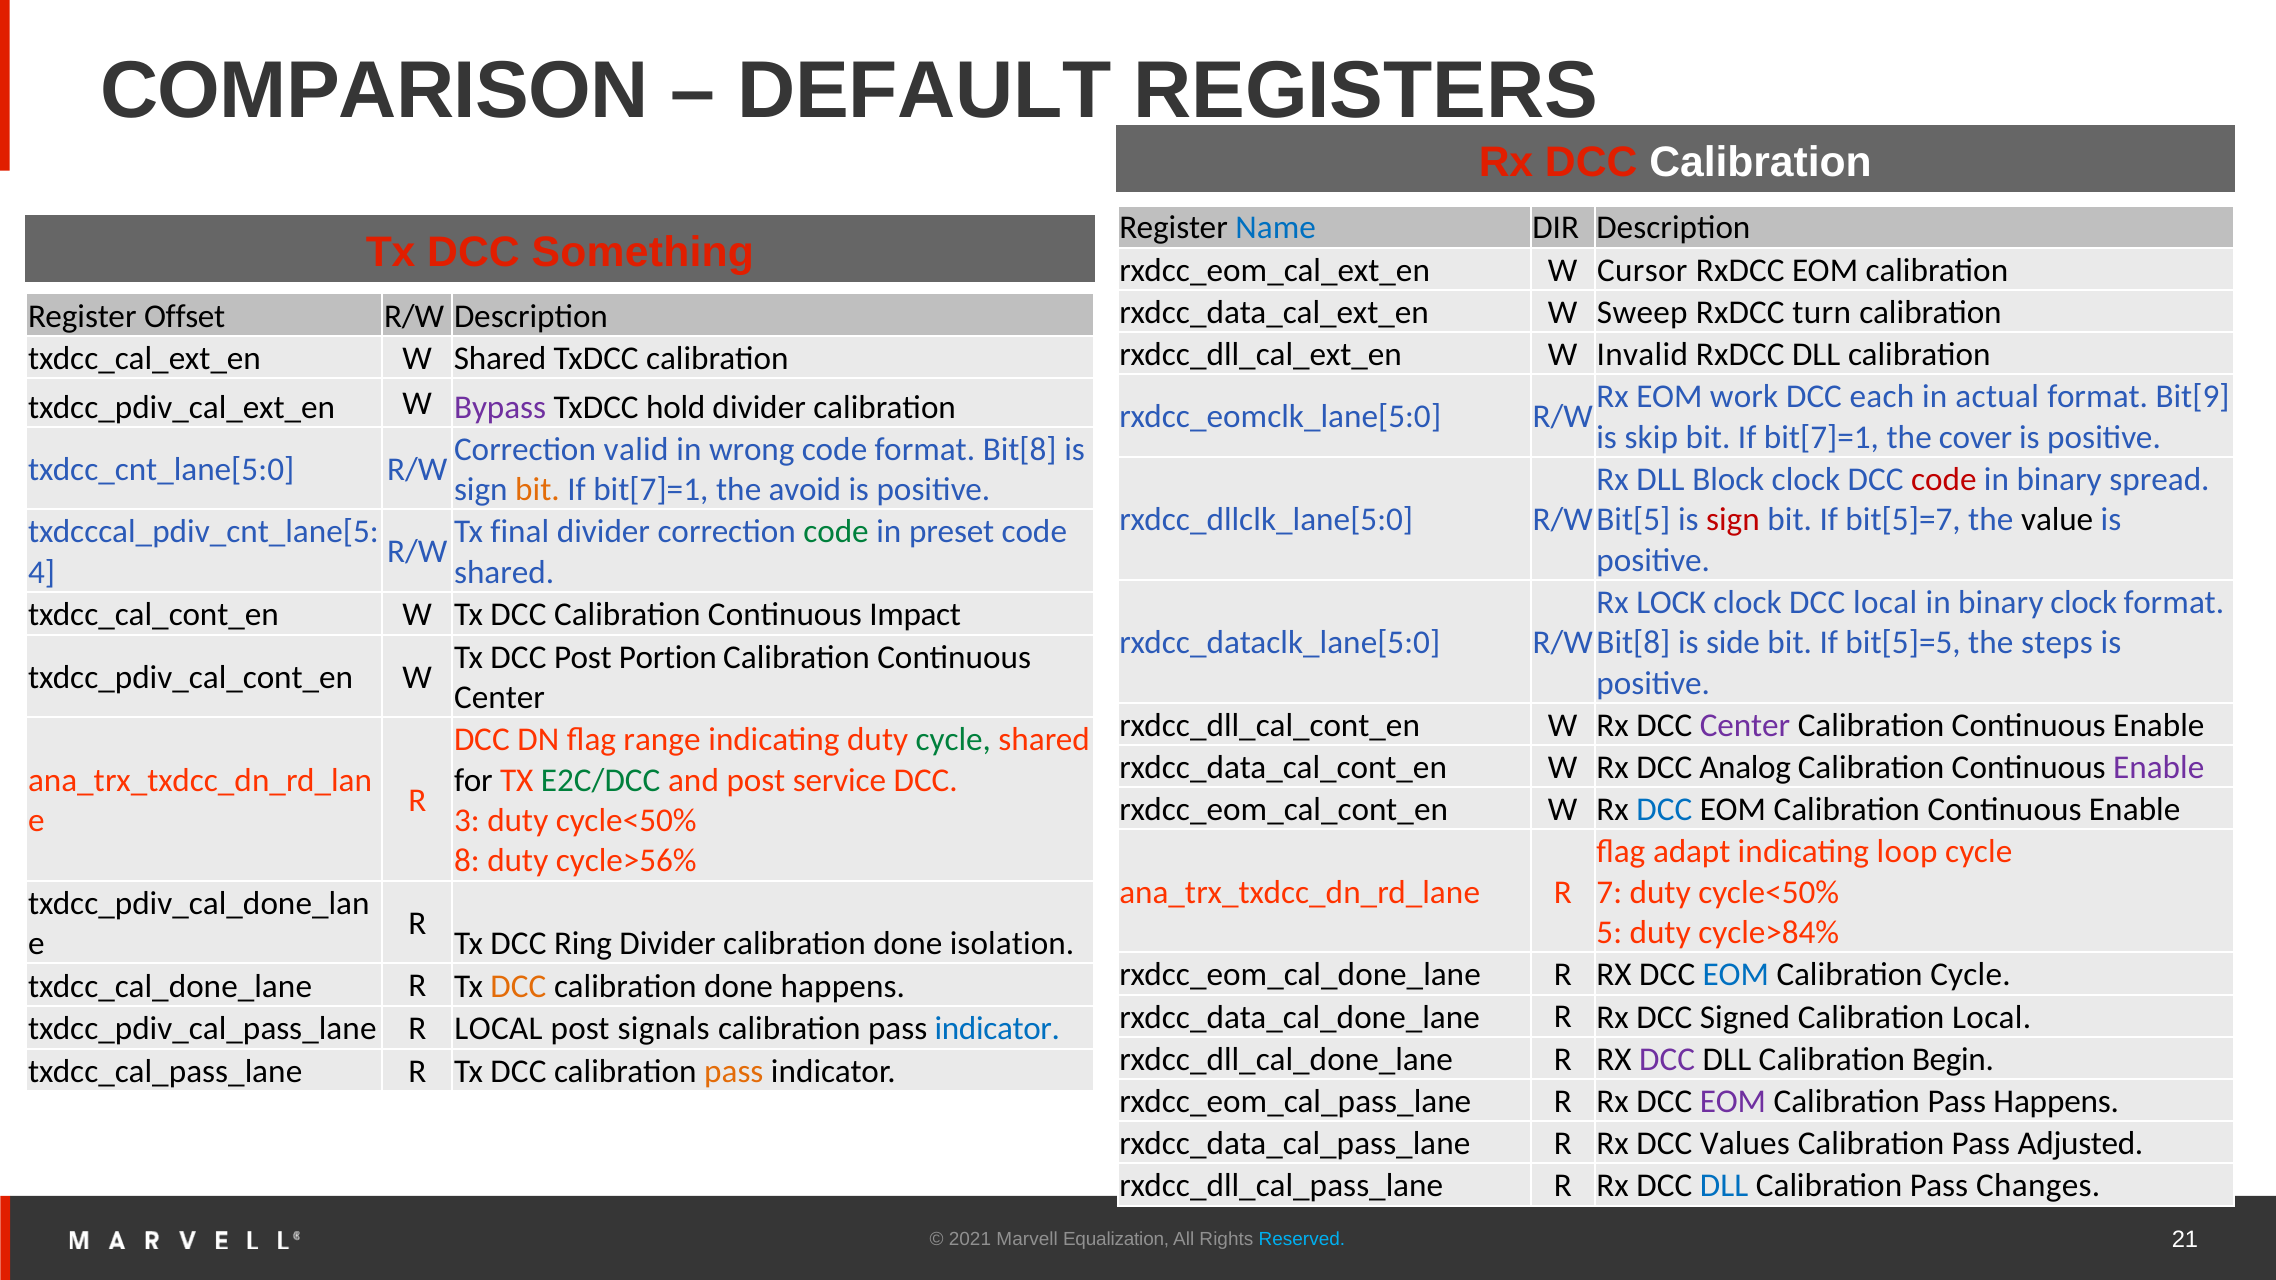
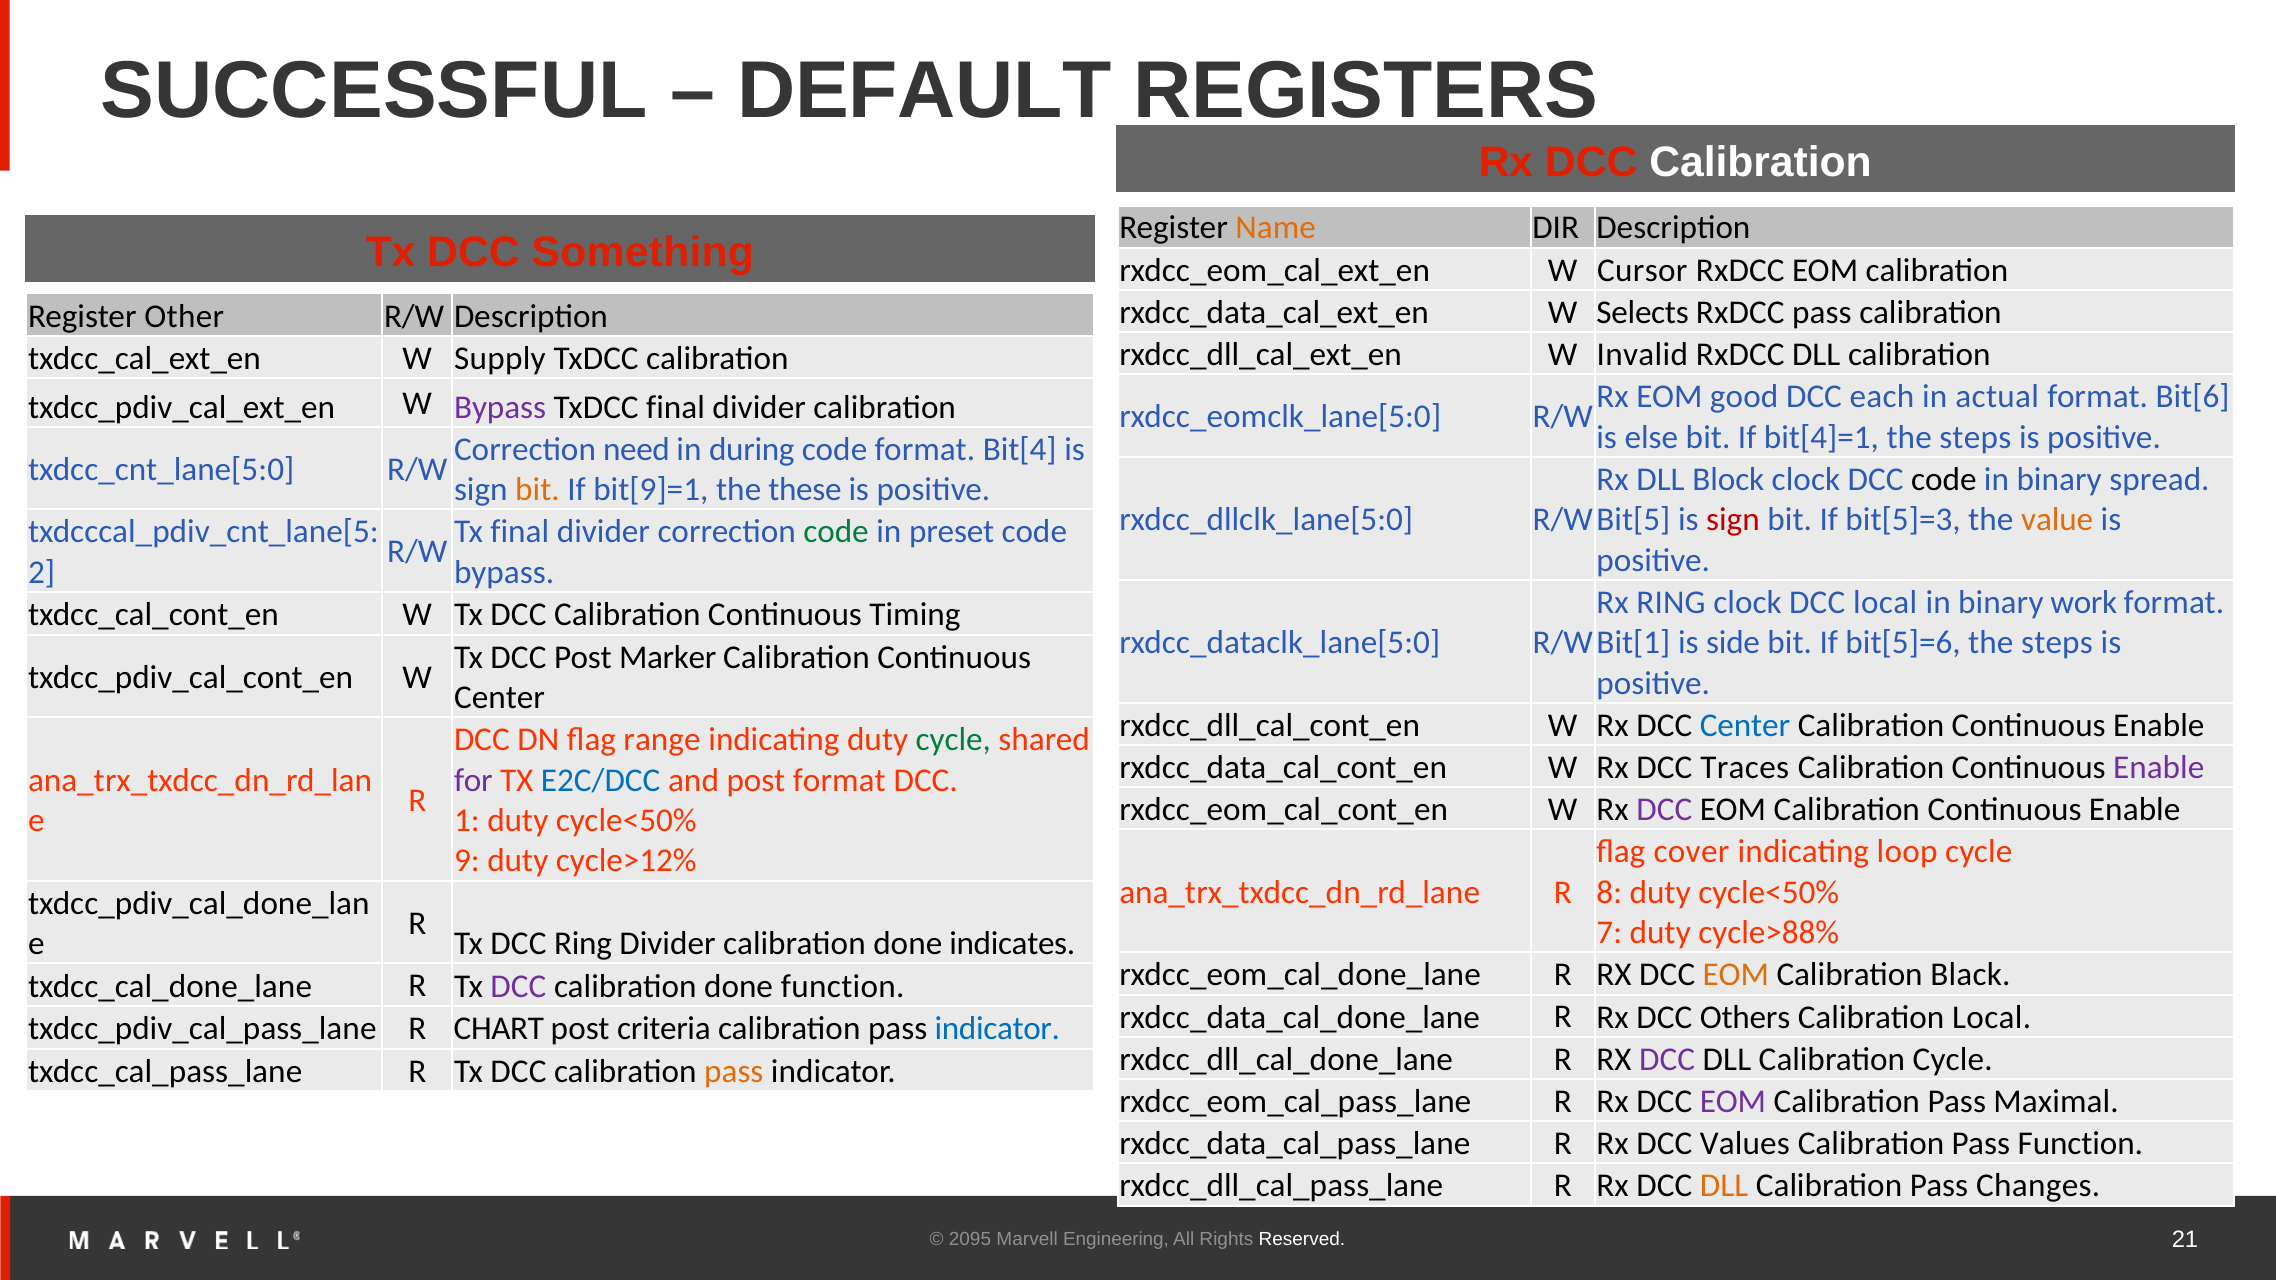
COMPARISON: COMPARISON -> SUCCESSFUL
Name colour: blue -> orange
Sweep: Sweep -> Selects
RxDCC turn: turn -> pass
Offset: Offset -> Other
W Shared: Shared -> Supply
work: work -> good
Bit[9: Bit[9 -> Bit[6
TxDCC hold: hold -> final
skip: skip -> else
bit[7]=1 at (1821, 437): bit[7]=1 -> bit[4]=1
cover at (1976, 437): cover -> steps
valid: valid -> need
wrong: wrong -> during
code format Bit[8: Bit[8 -> Bit[4
code at (1944, 479) colour: red -> black
bit[7]=1 at (651, 490): bit[7]=1 -> bit[9]=1
avoid: avoid -> these
bit[5]=7: bit[5]=7 -> bit[5]=3
value colour: black -> orange
4: 4 -> 2
shared at (504, 572): shared -> bypass
Rx LOCK: LOCK -> RING
binary clock: clock -> work
Impact: Impact -> Timing
Bit[8 at (1633, 643): Bit[8 -> Bit[1
bit[5]=5: bit[5]=5 -> bit[5]=6
Portion: Portion -> Marker
Center at (1745, 725) colour: purple -> blue
Analog: Analog -> Traces
for colour: black -> purple
E2C/DCC colour: green -> blue
post service: service -> format
DCC at (1664, 810) colour: blue -> purple
3: 3 -> 1
adapt: adapt -> cover
8: 8 -> 9
cycle>56%: cycle>56% -> cycle>12%
7: 7 -> 8
5: 5 -> 7
cycle>84%: cycle>84% -> cycle>88%
isolation: isolation -> indicates
EOM at (1736, 975) colour: blue -> orange
Calibration Cycle: Cycle -> Black
DCC at (518, 986) colour: orange -> purple
done happens: happens -> function
Signed: Signed -> Others
R LOCAL: LOCAL -> CHART
signals: signals -> criteria
Calibration Begin: Begin -> Cycle
Pass Happens: Happens -> Maximal
Pass Adjusted: Adjusted -> Function
DLL at (1724, 1186) colour: blue -> orange
2021: 2021 -> 2095
Equalization: Equalization -> Engineering
Reserved colour: light blue -> white
